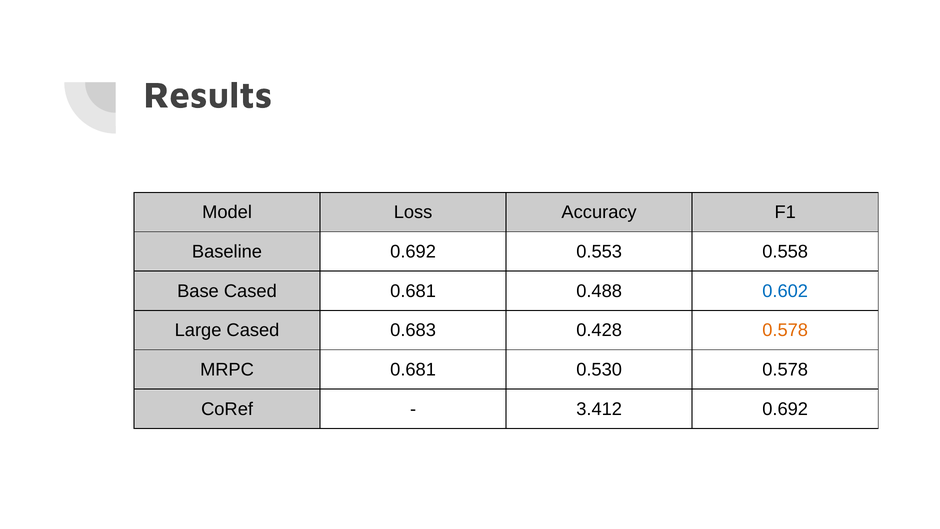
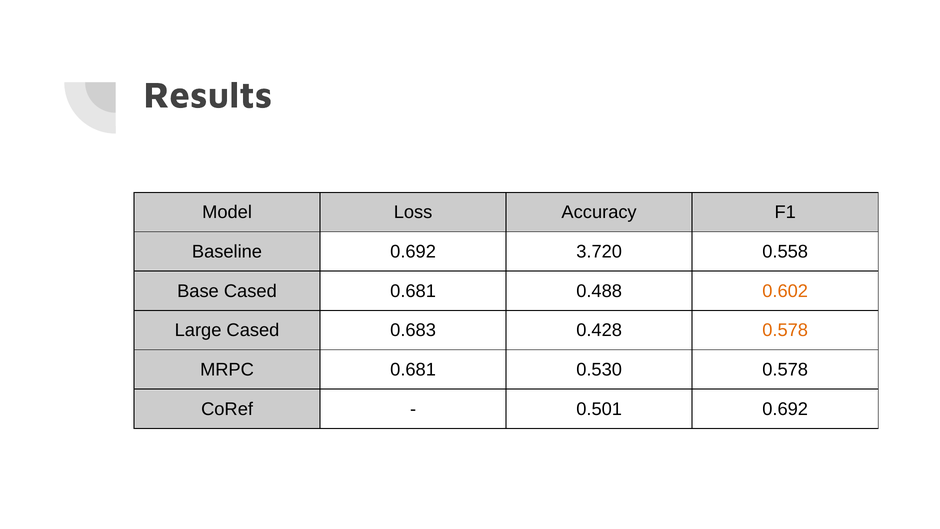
0.553: 0.553 -> 3.720
0.602 colour: blue -> orange
3.412: 3.412 -> 0.501
